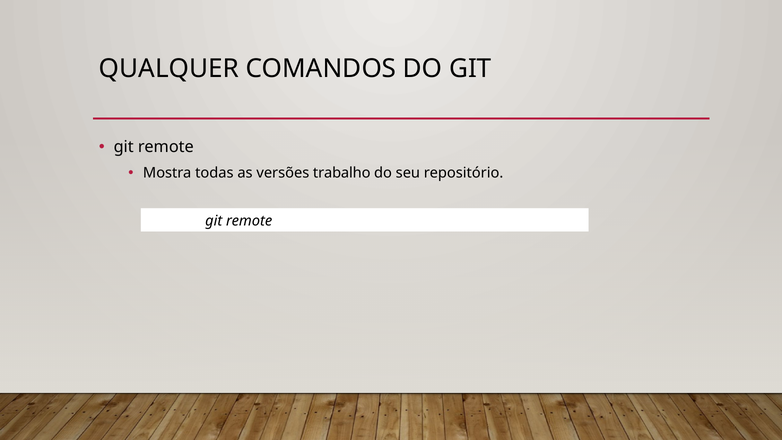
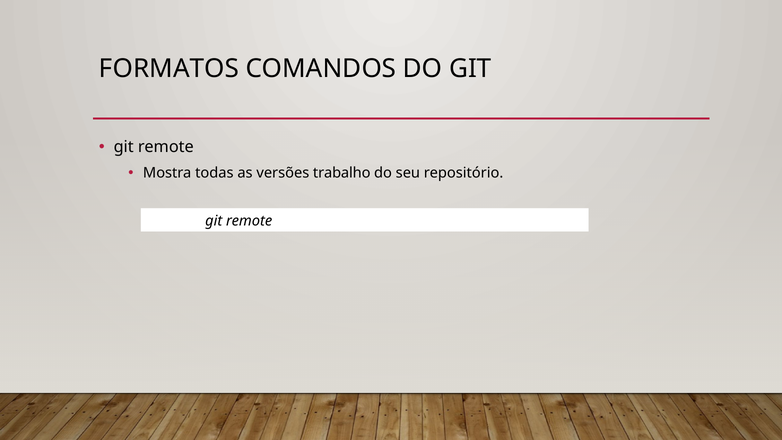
QUALQUER: QUALQUER -> FORMATOS
